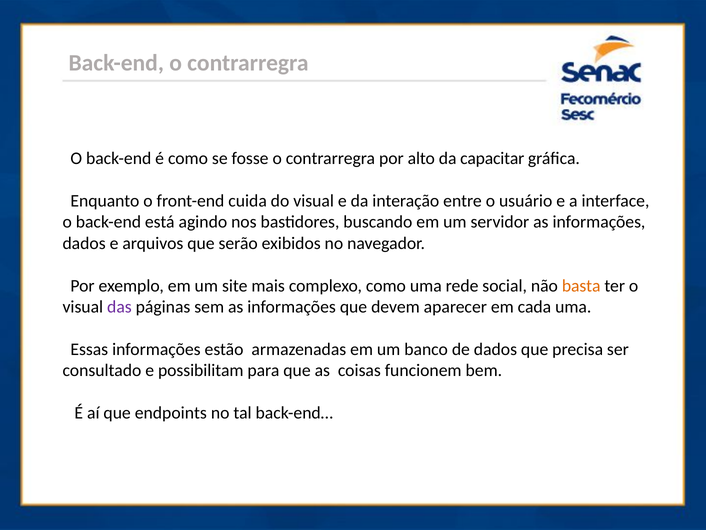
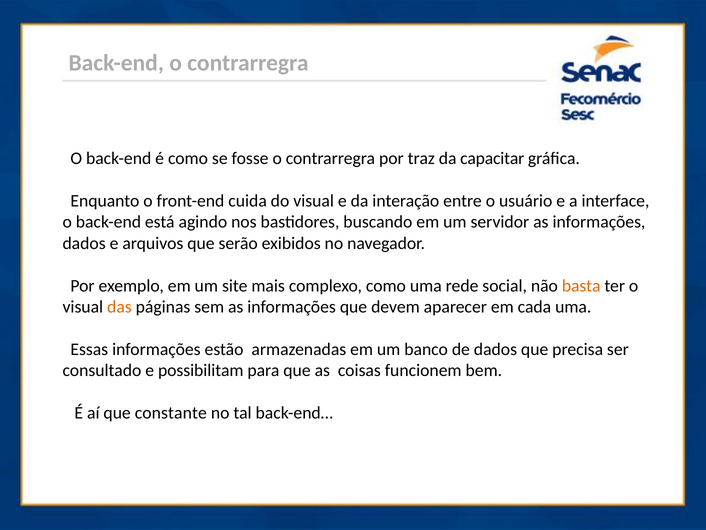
alto: alto -> traz
das colour: purple -> orange
endpoints: endpoints -> constante
